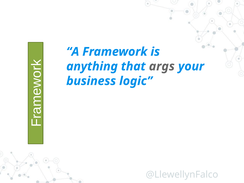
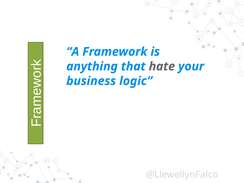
args: args -> hate
